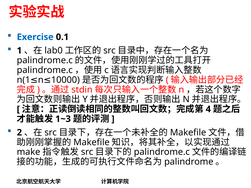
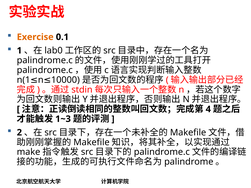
Exercise colour: blue -> orange
